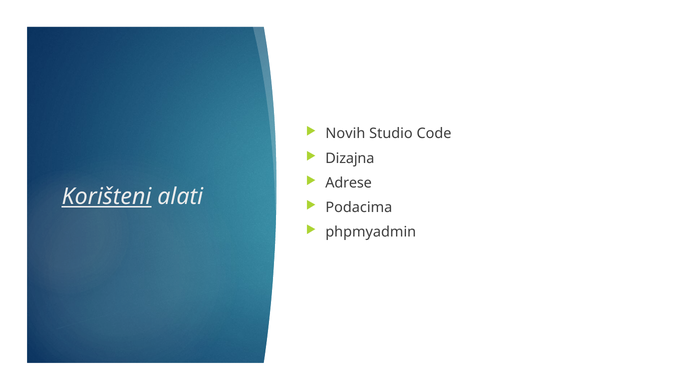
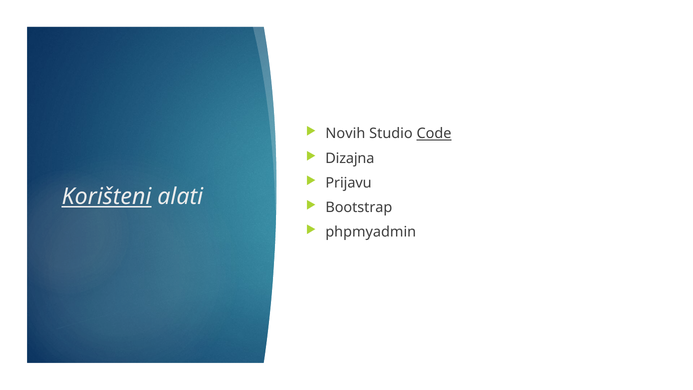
Code underline: none -> present
Adrese: Adrese -> Prijavu
Podacima: Podacima -> Bootstrap
